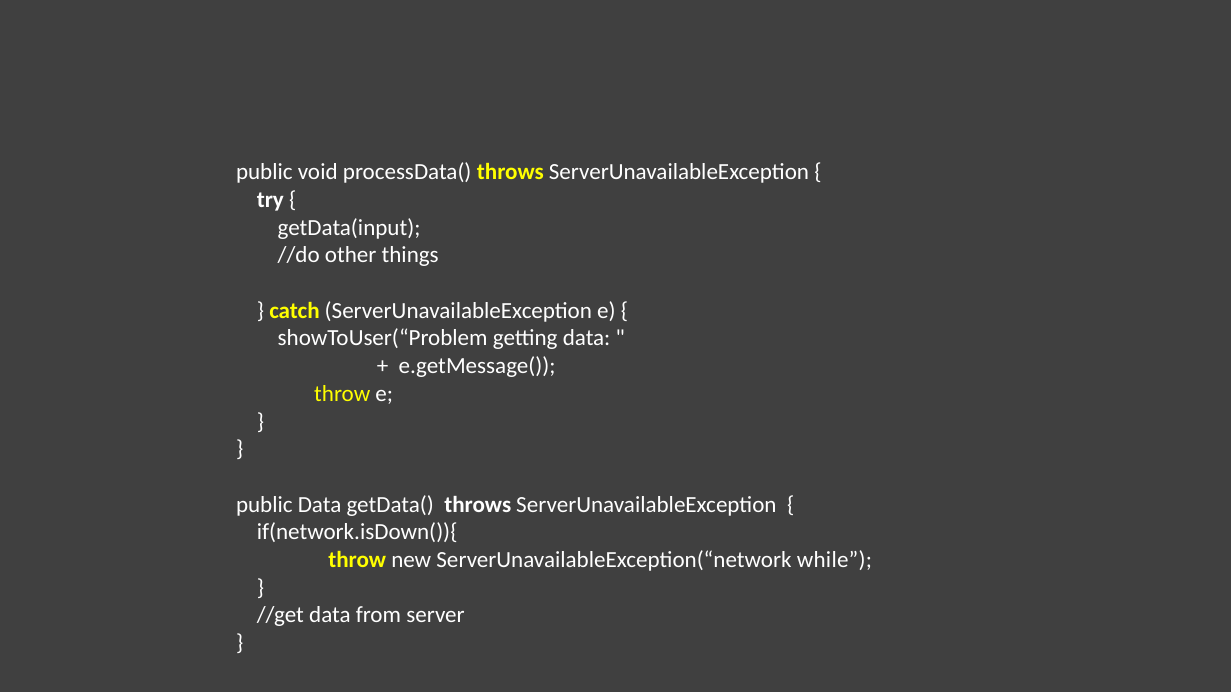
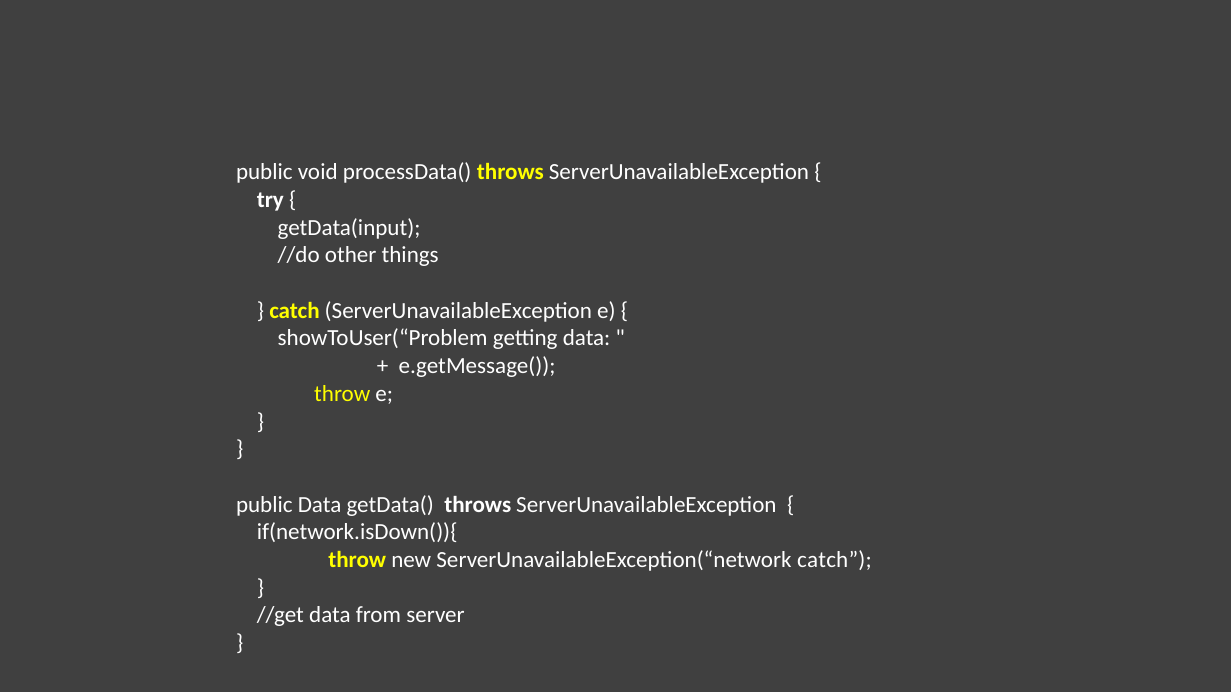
ServerUnavailableException(“network while: while -> catch
